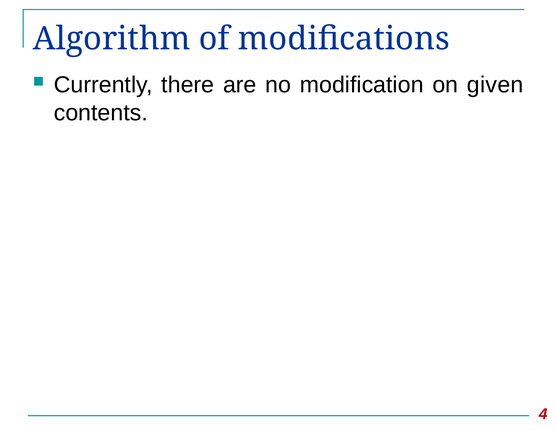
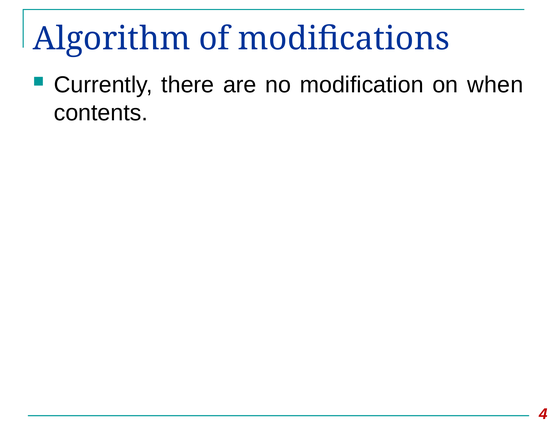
given: given -> when
